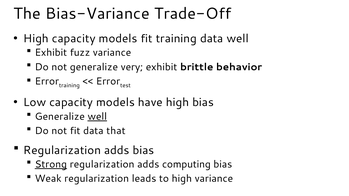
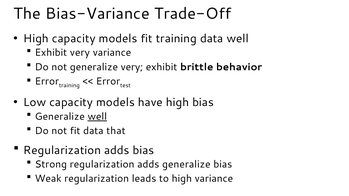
Exhibit fuzz: fuzz -> very
Strong underline: present -> none
adds computing: computing -> generalize
